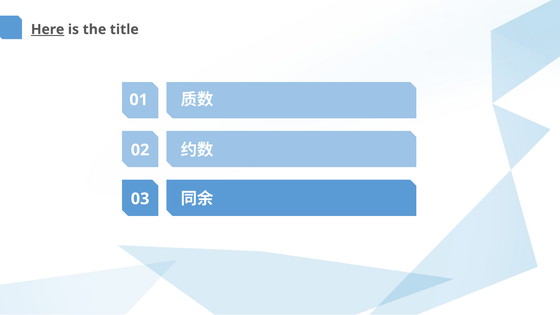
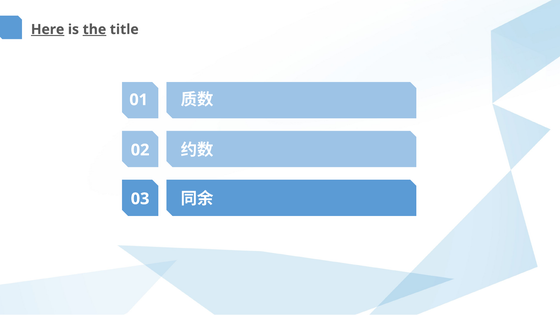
the underline: none -> present
